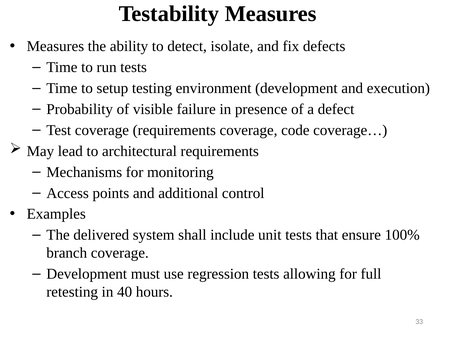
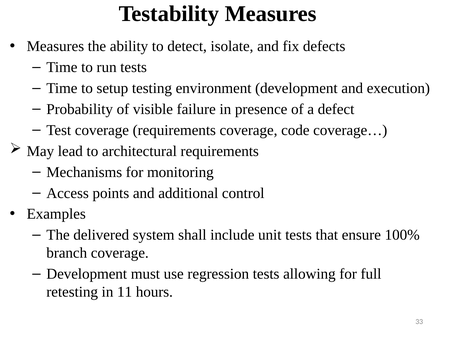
40: 40 -> 11
